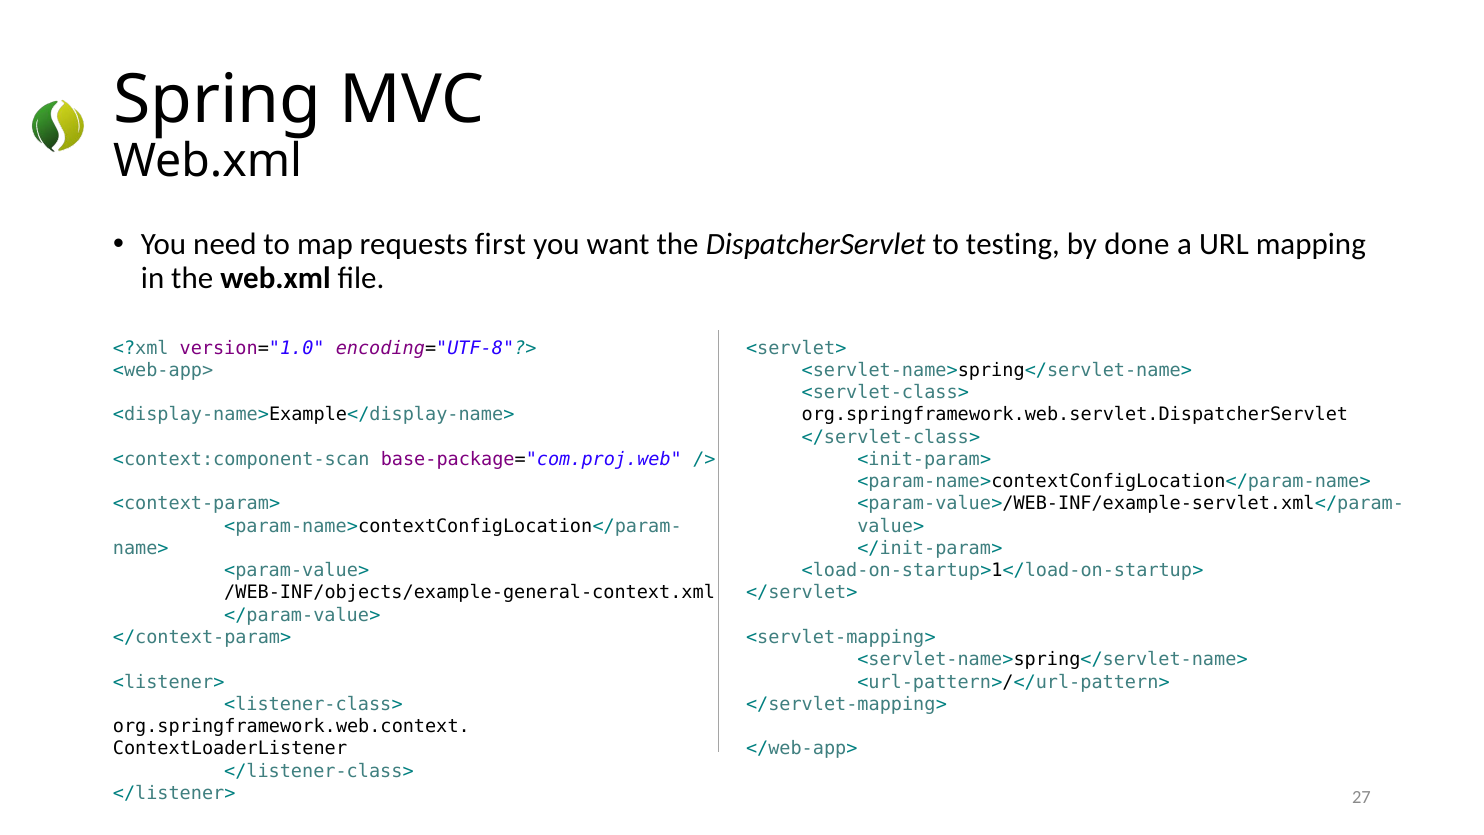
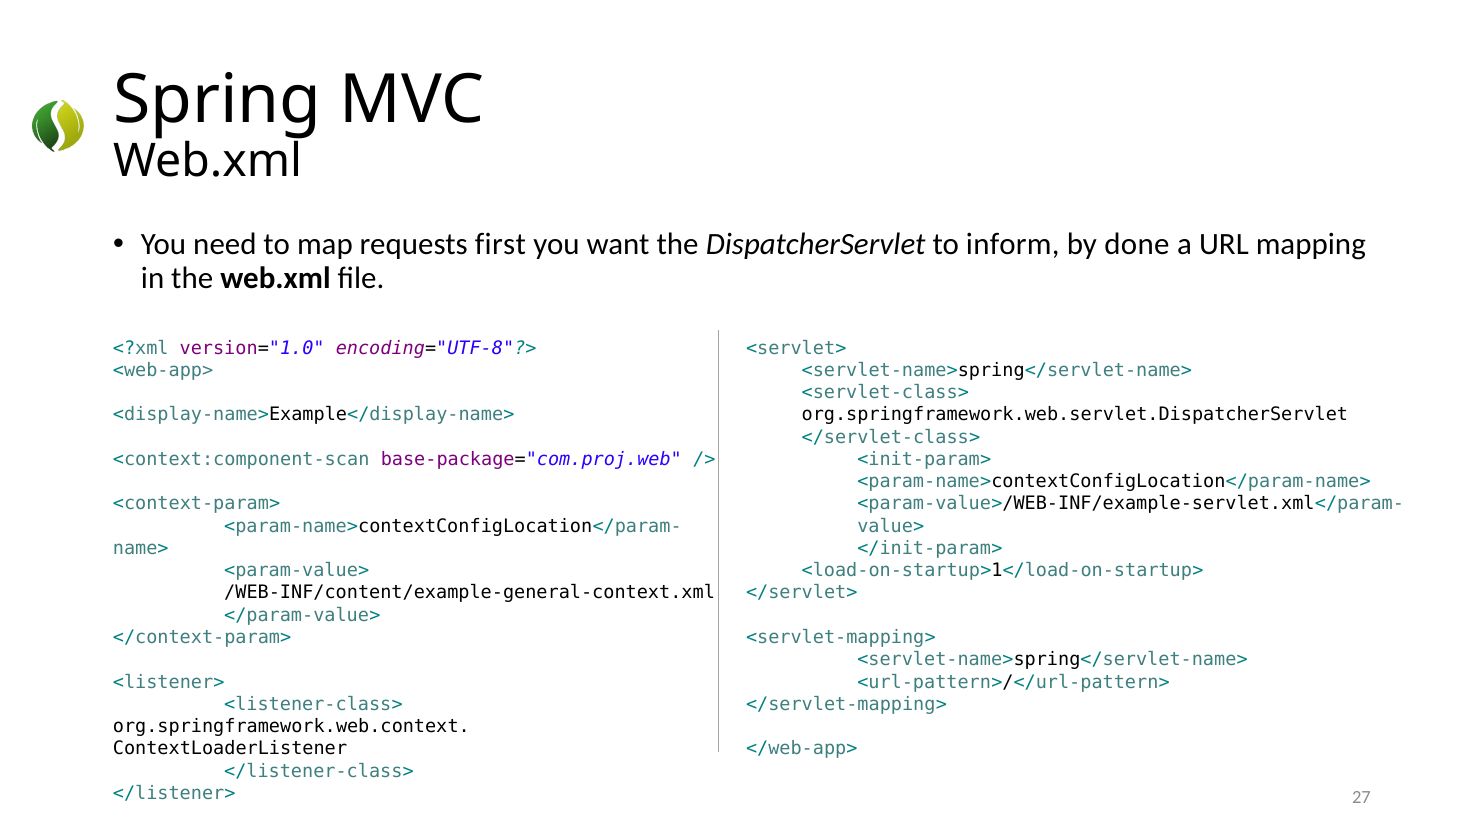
testing: testing -> inform
/WEB-INF/objects/example-general-context.xml: /WEB-INF/objects/example-general-context.xml -> /WEB-INF/content/example-general-context.xml
